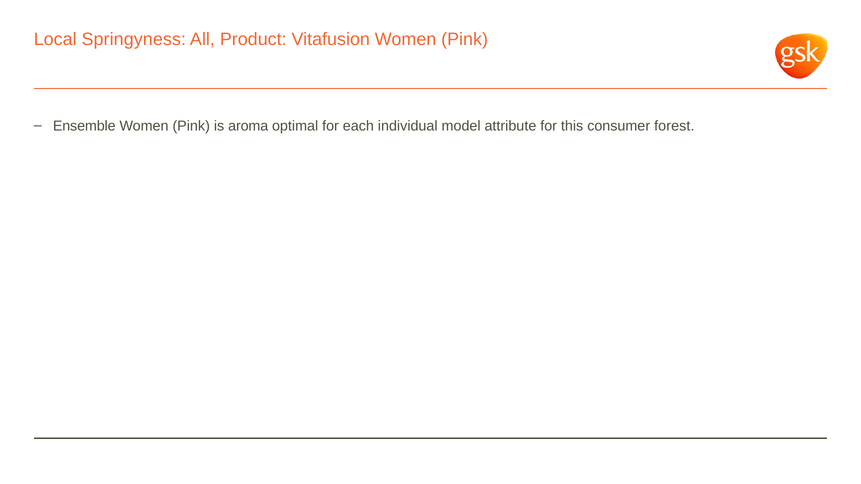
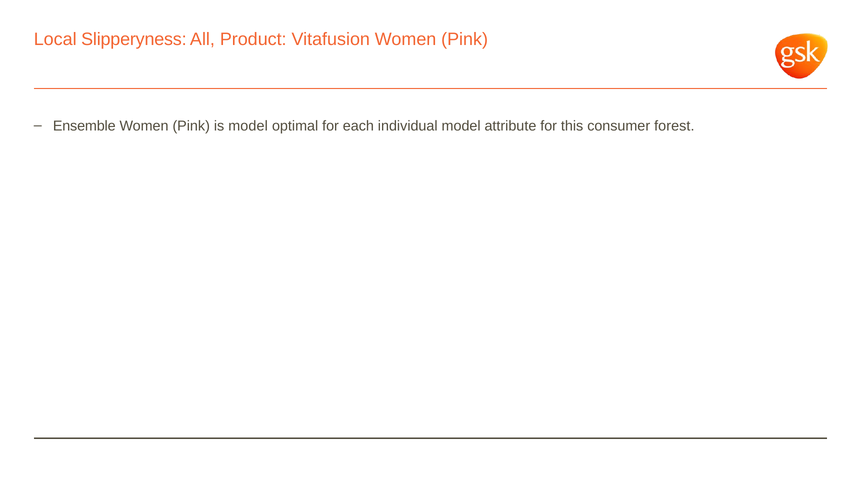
Springyness: Springyness -> Slipperyness
is aroma: aroma -> model
